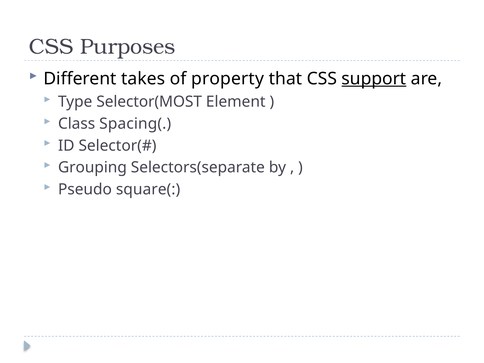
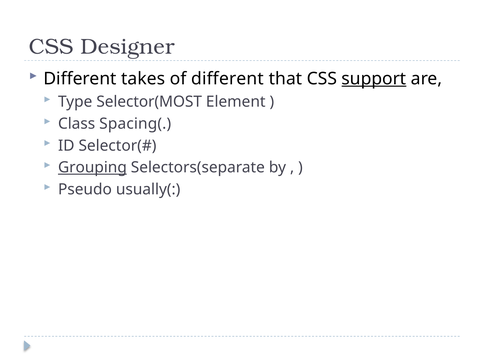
Purposes: Purposes -> Designer
of property: property -> different
Grouping underline: none -> present
square(: square( -> usually(
